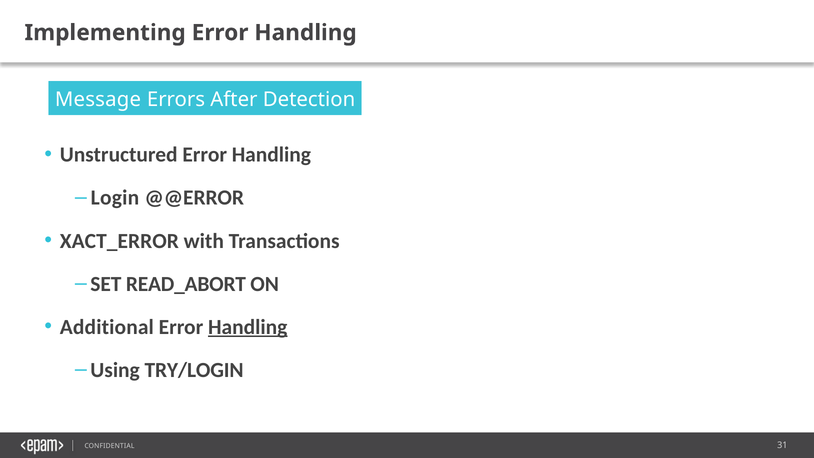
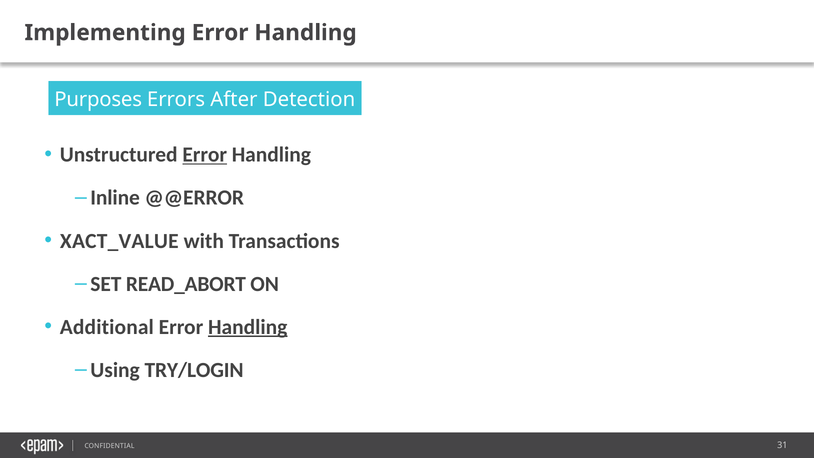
Message: Message -> Purposes
Error at (205, 155) underline: none -> present
Login: Login -> Inline
XACT_ERROR: XACT_ERROR -> XACT_VALUE
